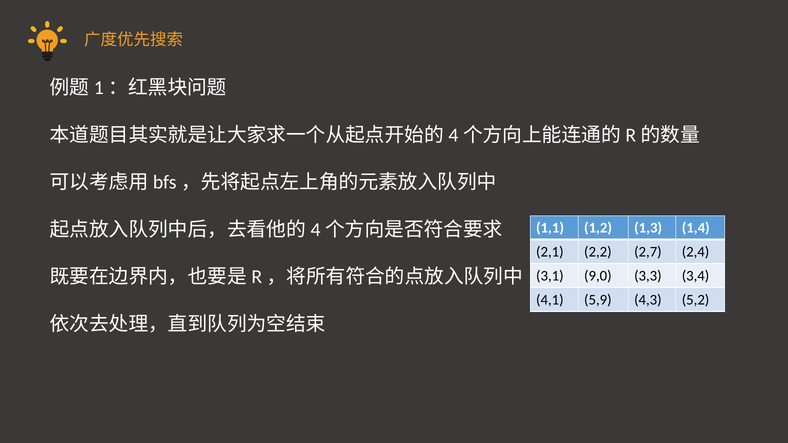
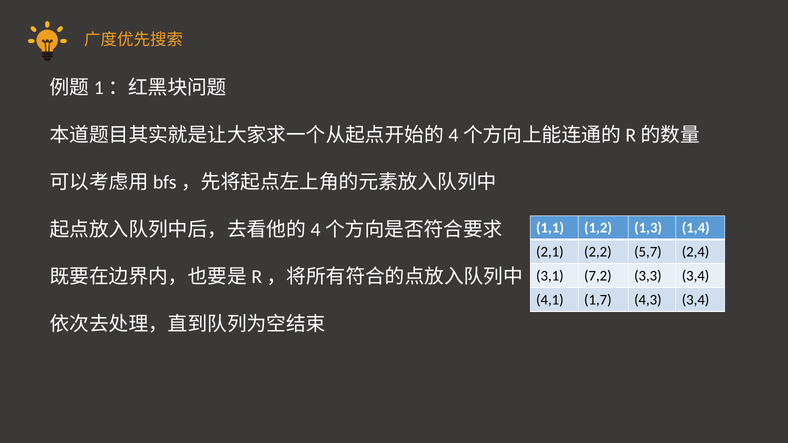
2,7: 2,7 -> 5,7
9,0: 9,0 -> 7,2
5,9: 5,9 -> 1,7
4,3 5,2: 5,2 -> 3,4
